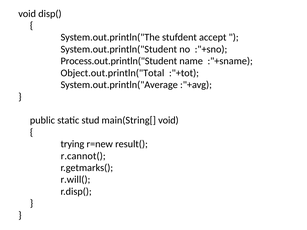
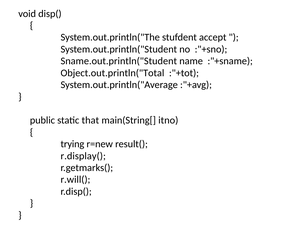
Process.out.println("Student: Process.out.println("Student -> Sname.out.println("Student
stud: stud -> that
main(String[ void: void -> itno
r.cannot(: r.cannot( -> r.display(
